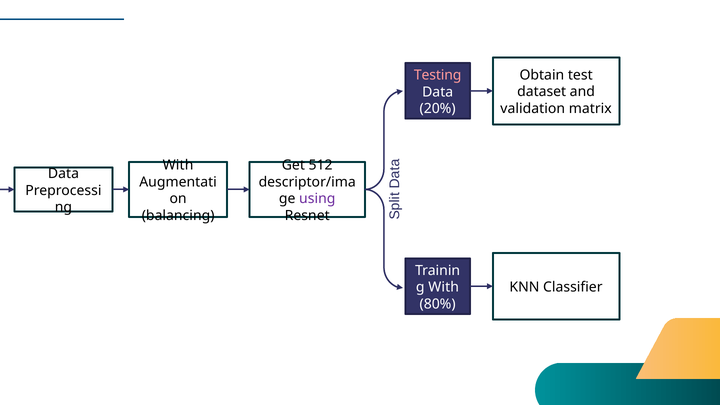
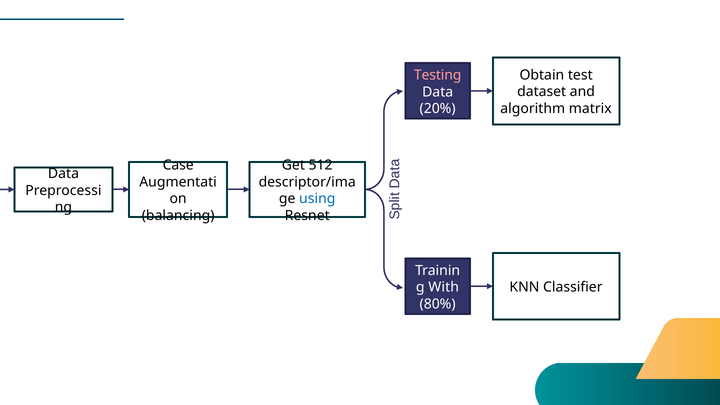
validation: validation -> algorithm
With at (178, 165): With -> Case
using colour: purple -> blue
